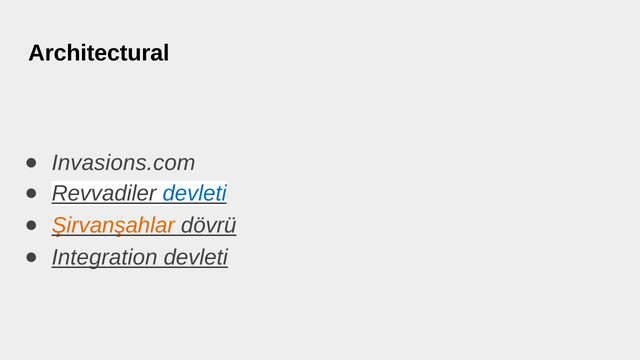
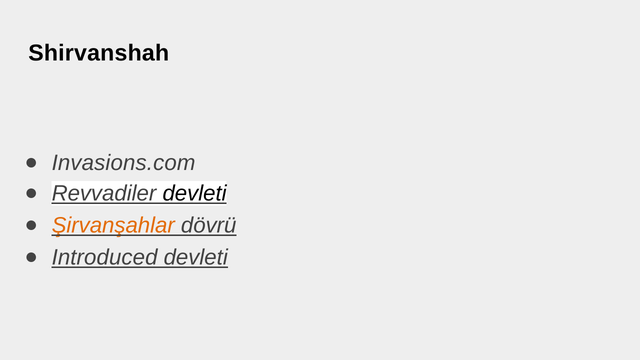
Architectural: Architectural -> Shirvanshah
devleti at (195, 194) colour: blue -> black
Integration: Integration -> Introduced
